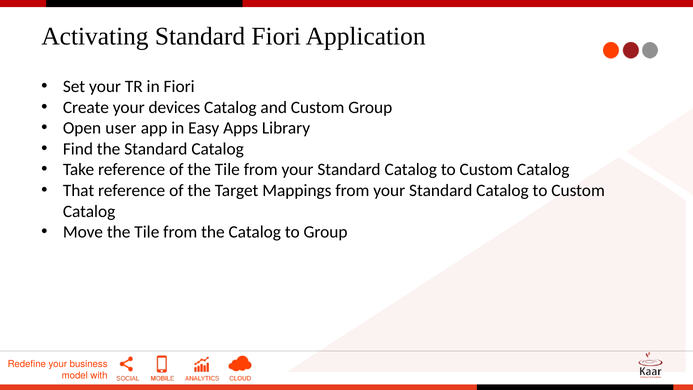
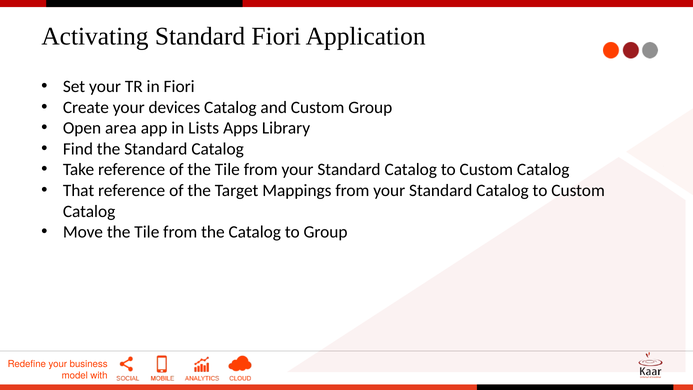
user: user -> area
Easy: Easy -> Lists
